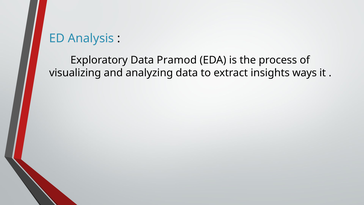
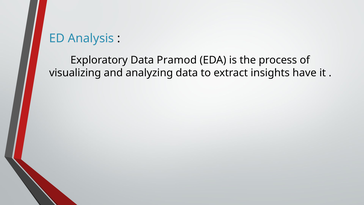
ways: ways -> have
